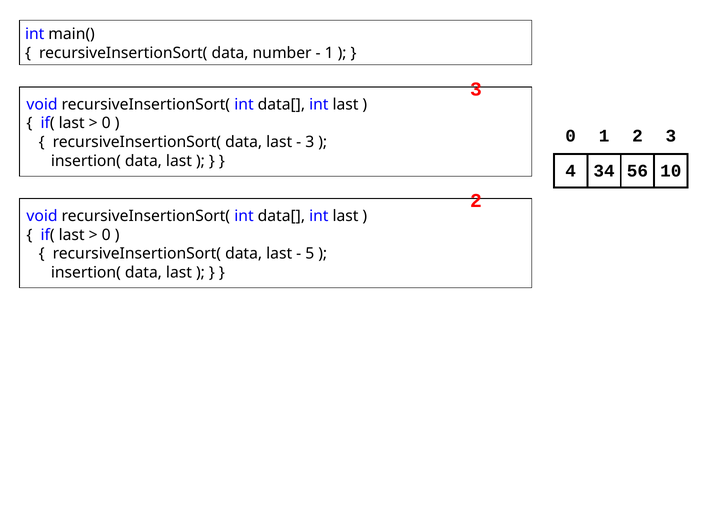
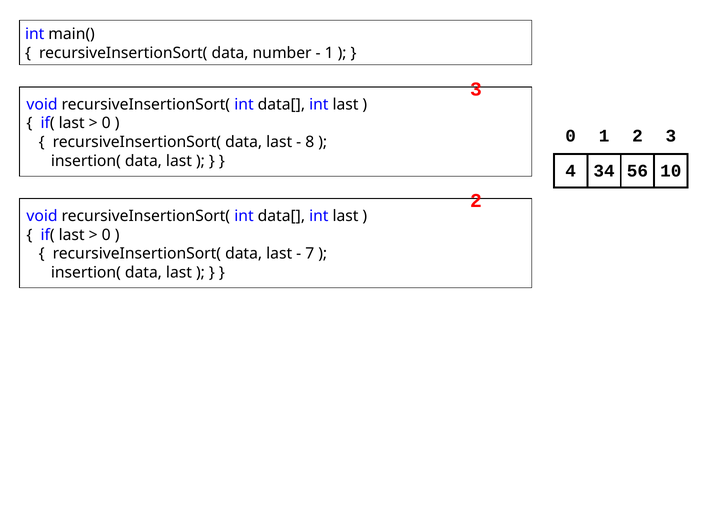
3 at (310, 142): 3 -> 8
5: 5 -> 7
